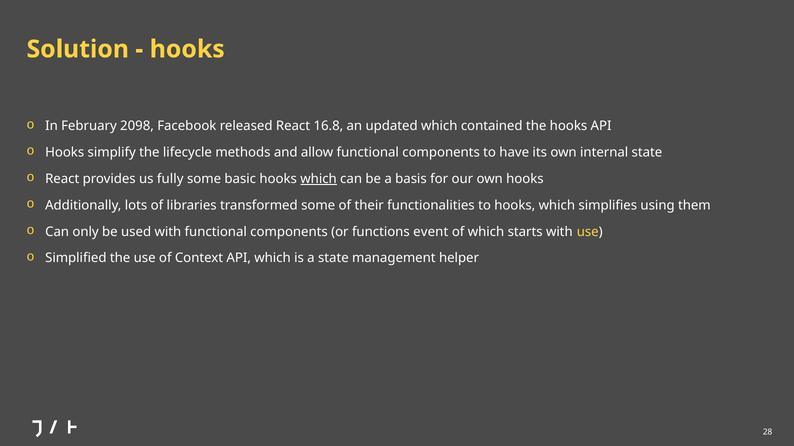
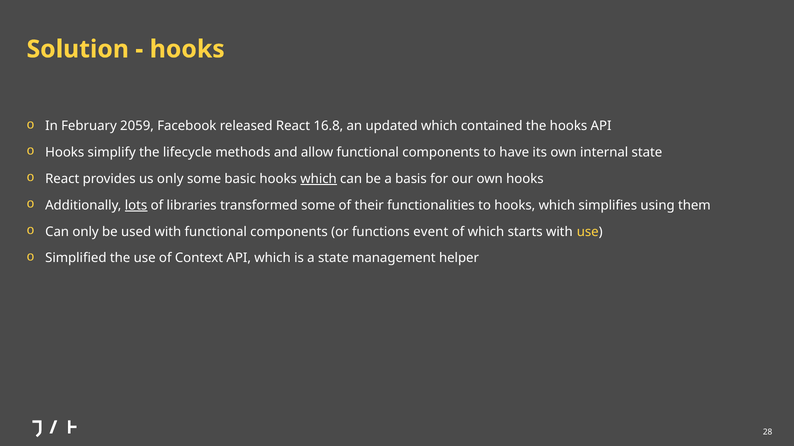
2098: 2098 -> 2059
us fully: fully -> only
lots underline: none -> present
